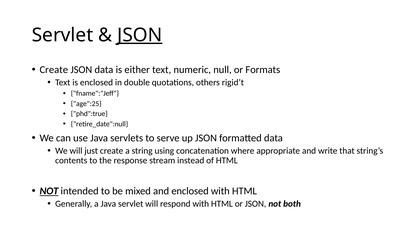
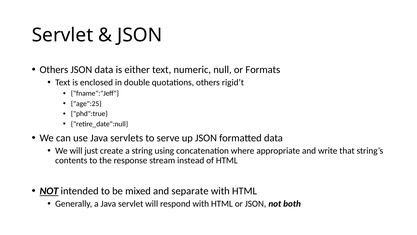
JSON at (140, 35) underline: present -> none
Create at (54, 70): Create -> Others
and enclosed: enclosed -> separate
